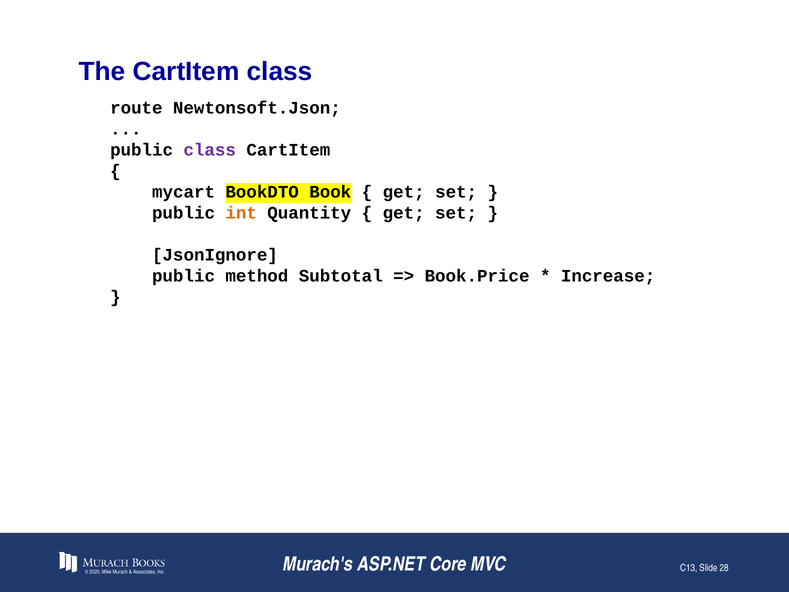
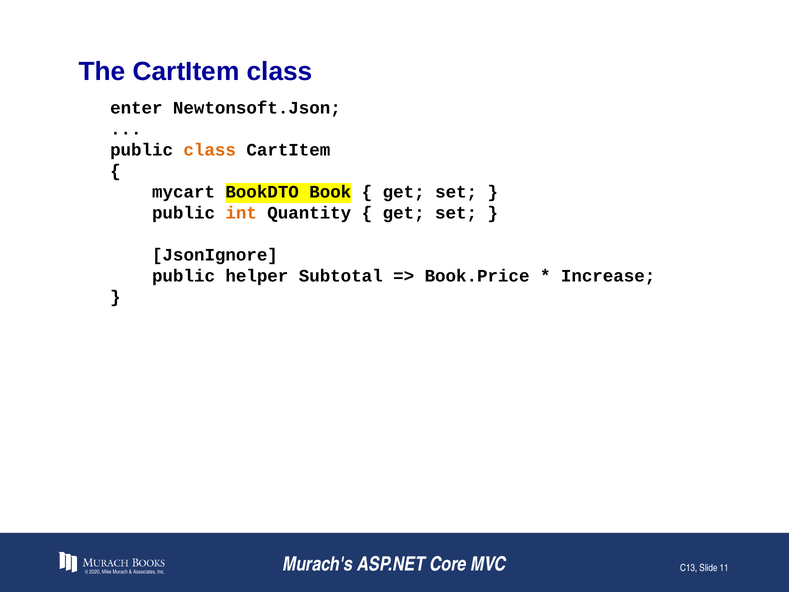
route: route -> enter
class at (210, 150) colour: purple -> orange
method: method -> helper
28: 28 -> 11
